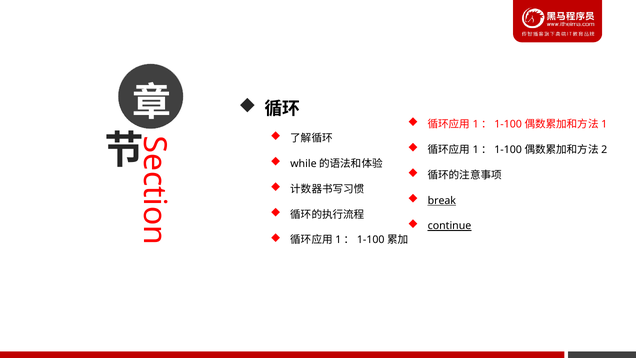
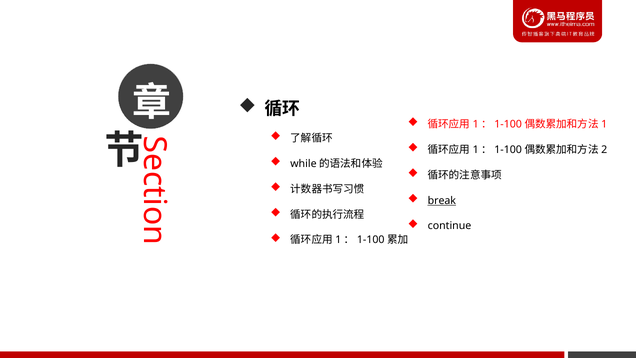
continue underline: present -> none
